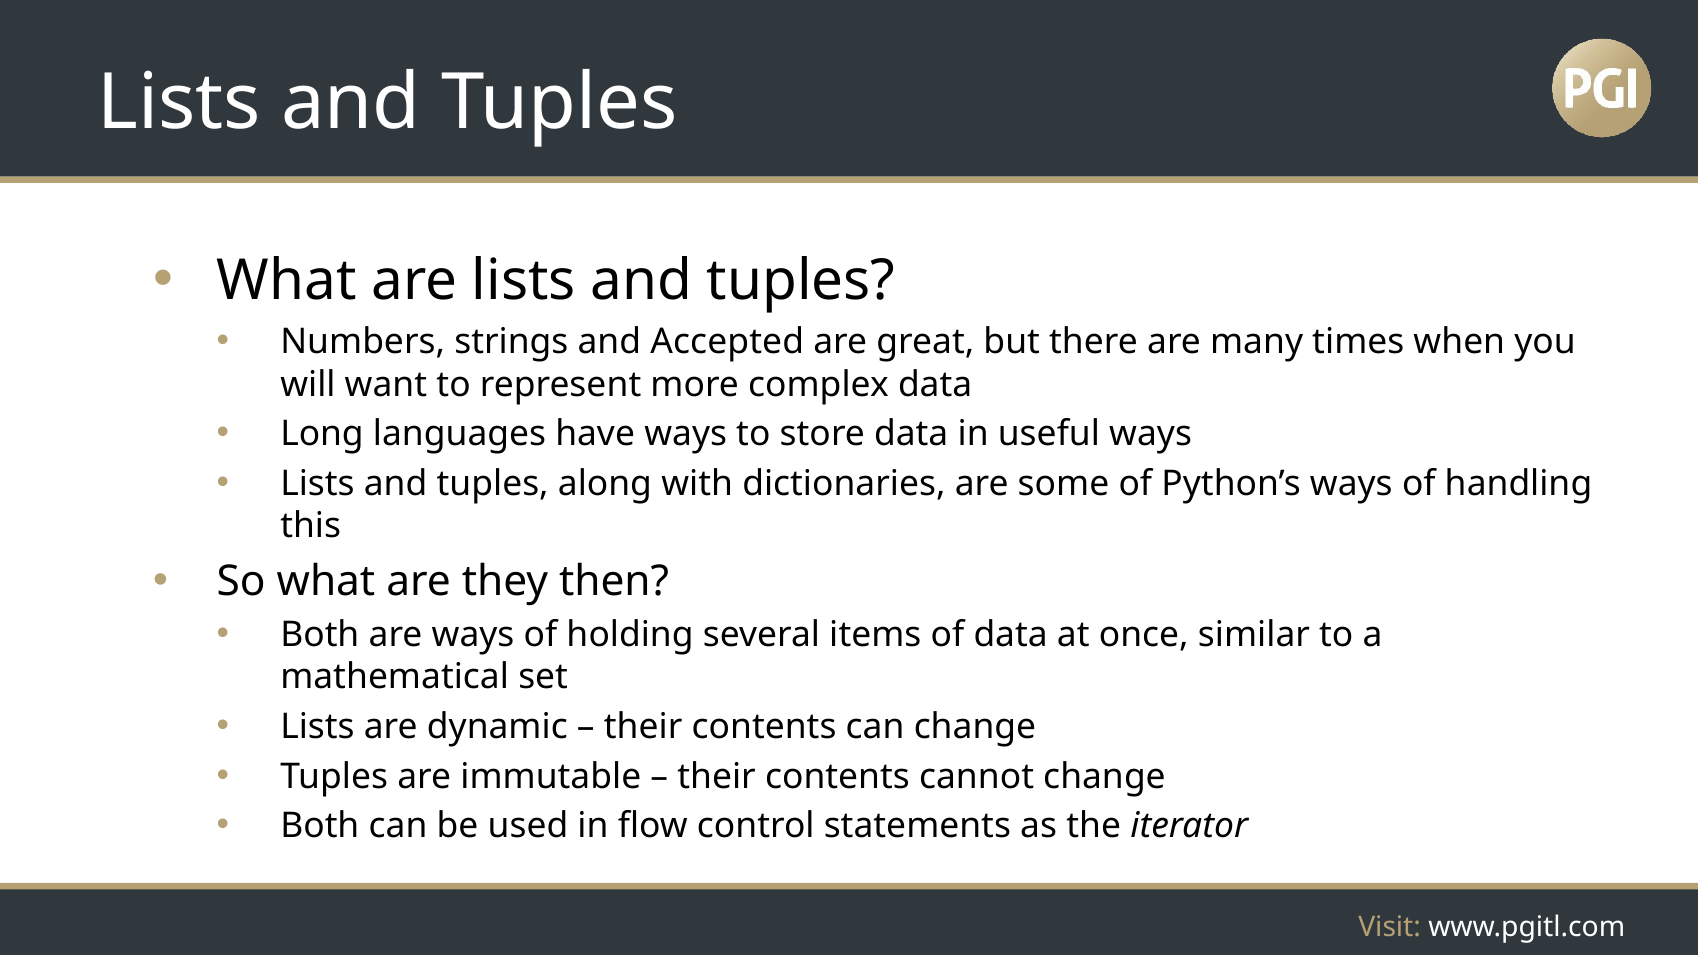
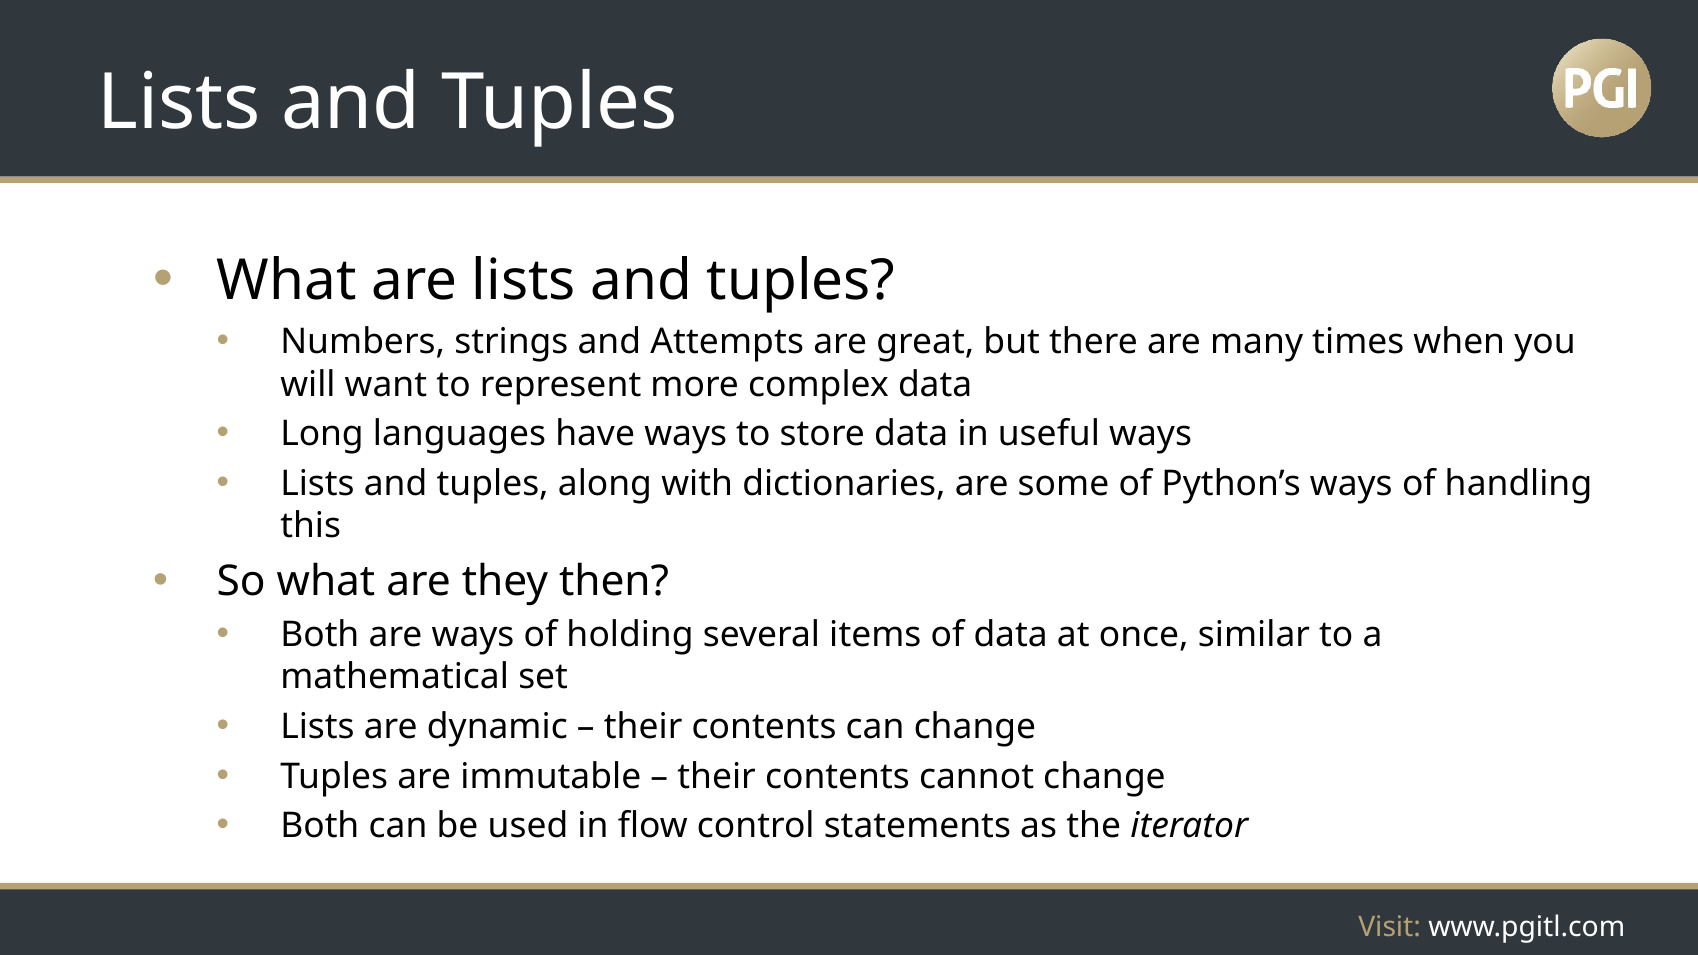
Accepted: Accepted -> Attempts
